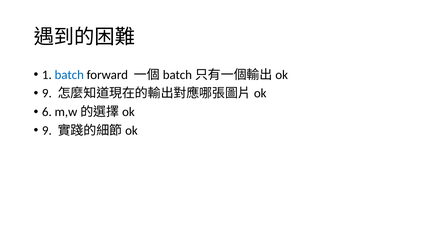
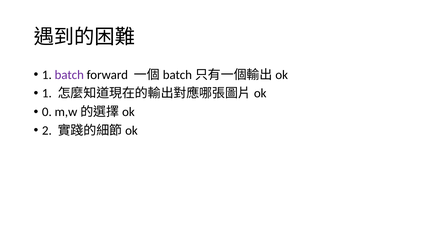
batch colour: blue -> purple
9 at (47, 93): 9 -> 1
6: 6 -> 0
9 at (47, 130): 9 -> 2
